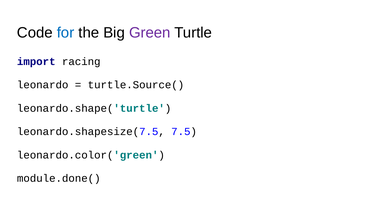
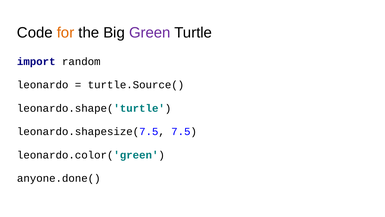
for colour: blue -> orange
racing: racing -> random
module.done(: module.done( -> anyone.done(
